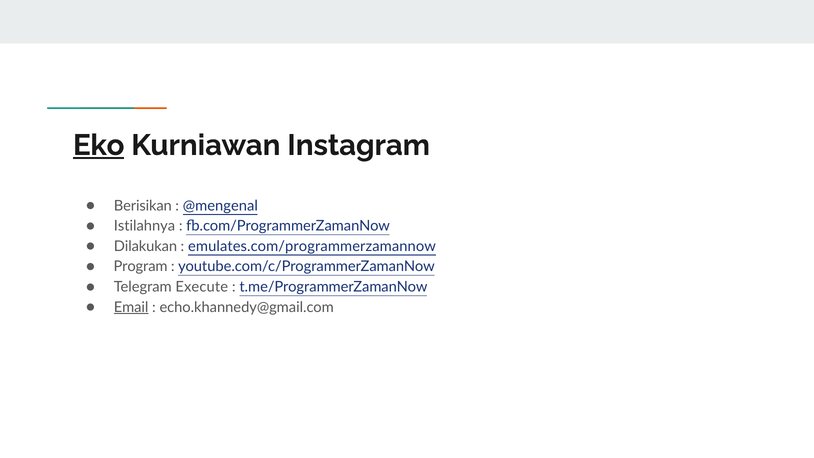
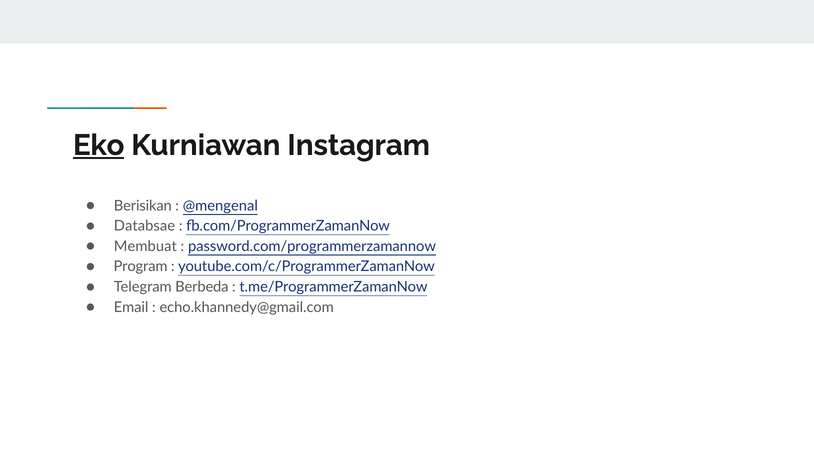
Istilahnya: Istilahnya -> Databsae
Dilakukan: Dilakukan -> Membuat
emulates.com/programmerzamannow: emulates.com/programmerzamannow -> password.com/programmerzamannow
Execute: Execute -> Berbeda
Email underline: present -> none
